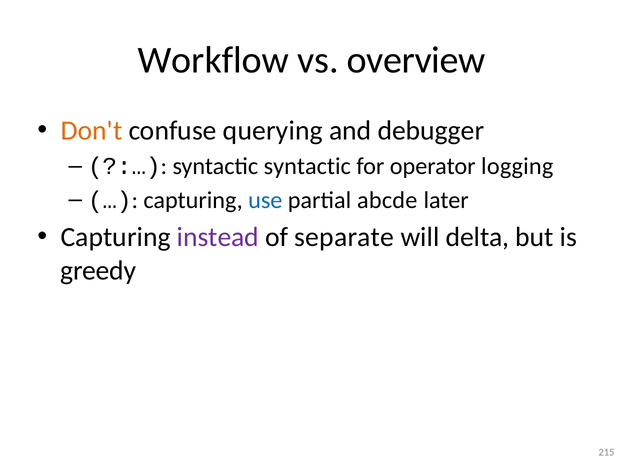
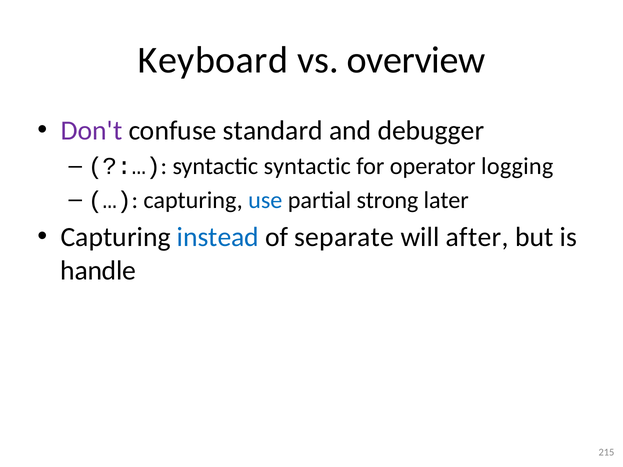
Workflow: Workflow -> Keyboard
Don't colour: orange -> purple
querying: querying -> standard
abcde: abcde -> strong
instead colour: purple -> blue
delta: delta -> after
greedy: greedy -> handle
